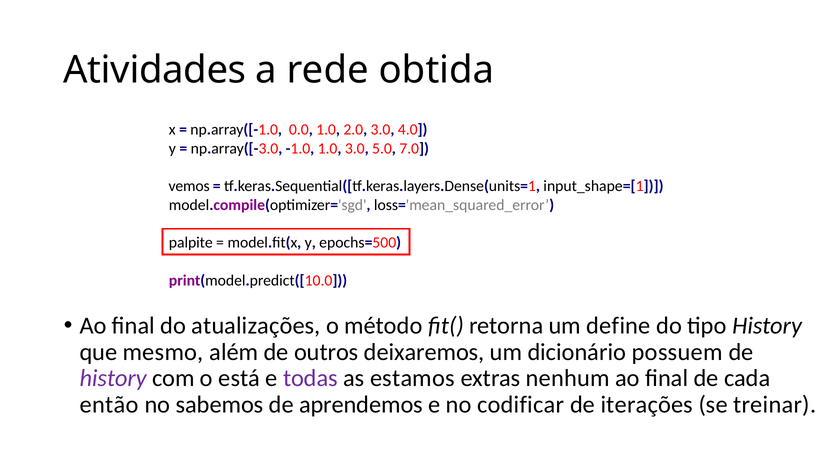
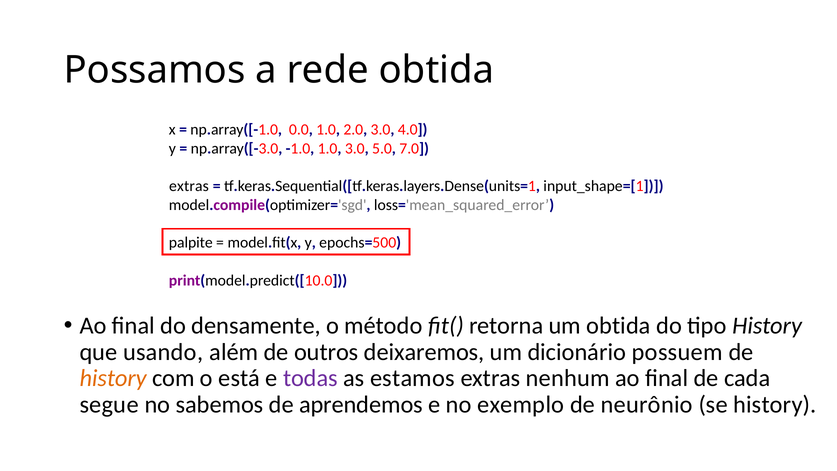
Atividades: Atividades -> Possamos
vemos at (189, 186): vemos -> extras
atualizações: atualizações -> densamente
um define: define -> obtida
mesmo: mesmo -> usando
history at (113, 378) colour: purple -> orange
então: então -> segue
codificar: codificar -> exemplo
iterações: iterações -> neurônio
se treinar: treinar -> history
